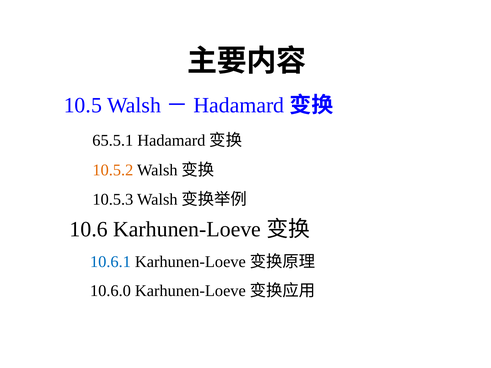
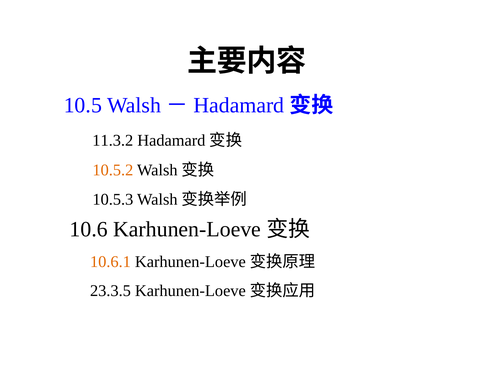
65.5.1: 65.5.1 -> 11.3.2
10.6.1 colour: blue -> orange
10.6.0: 10.6.0 -> 23.3.5
